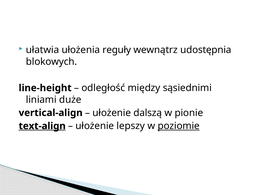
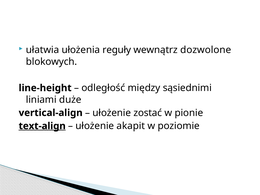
udostępnia: udostępnia -> dozwolone
dalszą: dalszą -> zostać
lepszy: lepszy -> akapit
poziomie underline: present -> none
